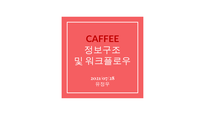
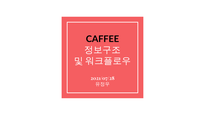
CAFFEE colour: red -> black
